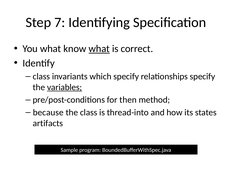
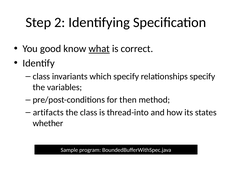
7: 7 -> 2
You what: what -> good
variables underline: present -> none
because: because -> artifacts
artifacts: artifacts -> whether
